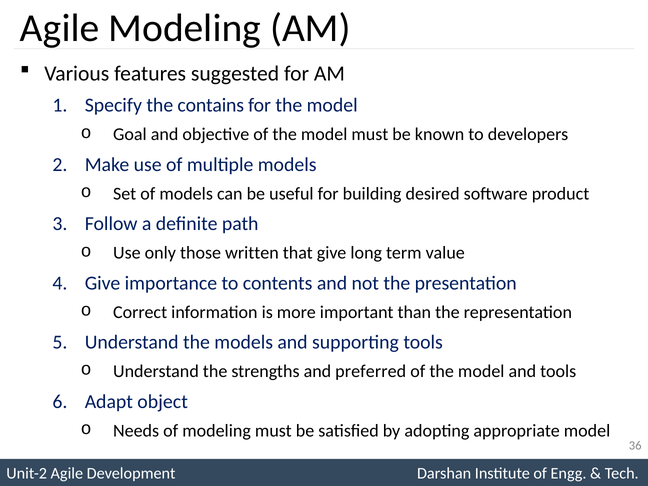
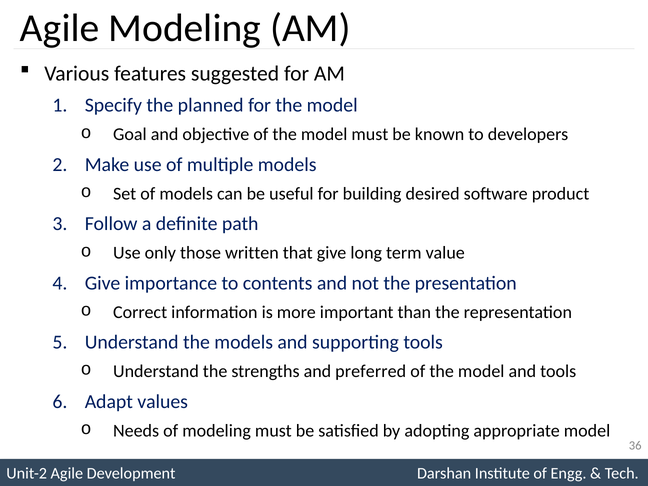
contains: contains -> planned
object: object -> values
